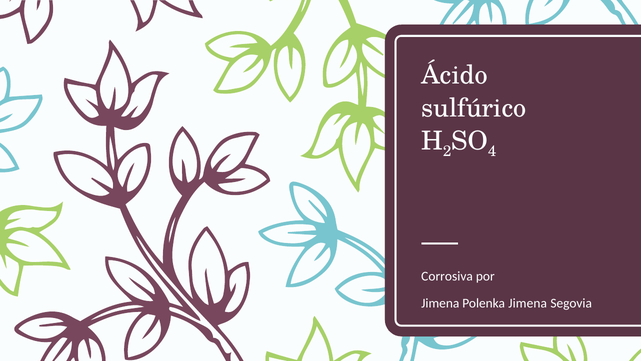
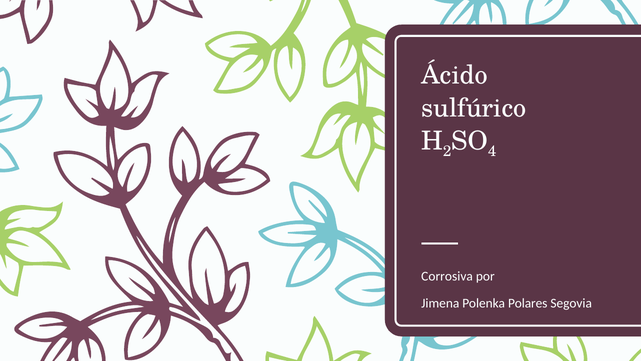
Polenka Jimena: Jimena -> Polares
